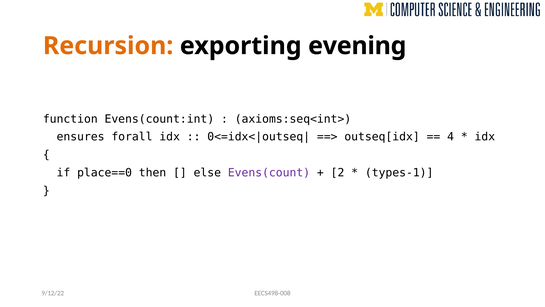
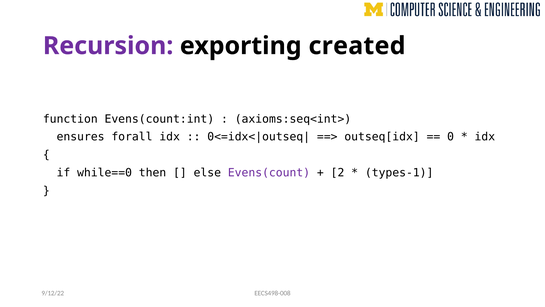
Recursion colour: orange -> purple
evening: evening -> created
4: 4 -> 0
place==0: place==0 -> while==0
